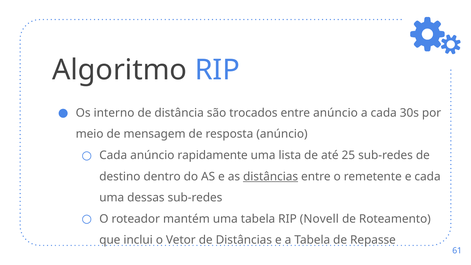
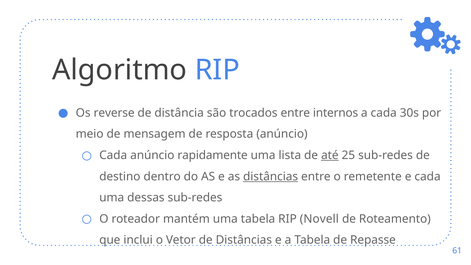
interno: interno -> reverse
entre anúncio: anúncio -> internos
até underline: none -> present
